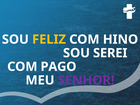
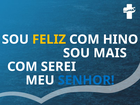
SEREI: SEREI -> MAIS
PAGO: PAGO -> SEREI
SENHOR colour: purple -> blue
